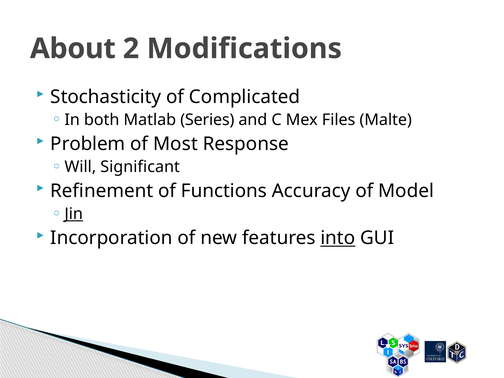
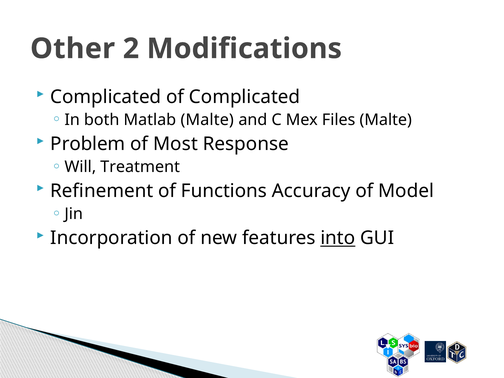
About: About -> Other
Stochasticity at (106, 97): Stochasticity -> Complicated
Matlab Series: Series -> Malte
Significant: Significant -> Treatment
Jin underline: present -> none
